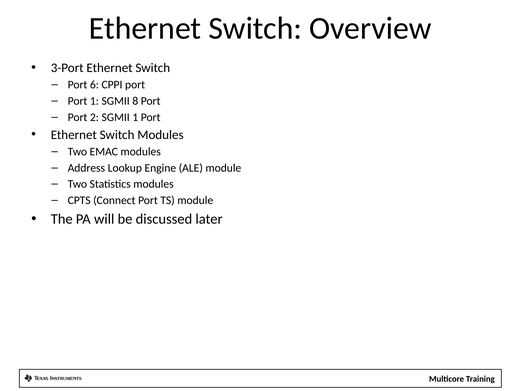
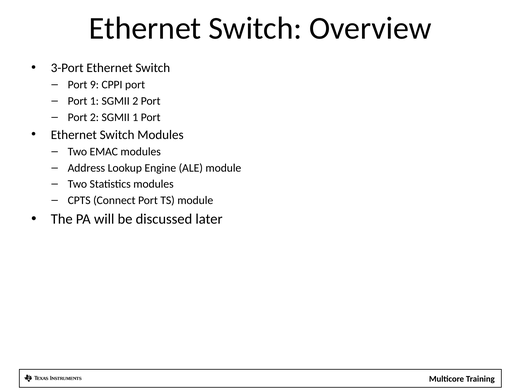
6: 6 -> 9
SGMII 8: 8 -> 2
